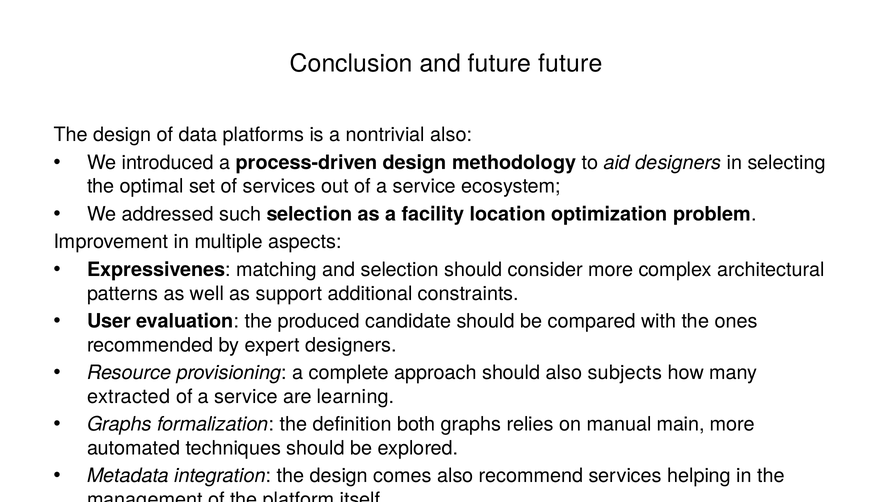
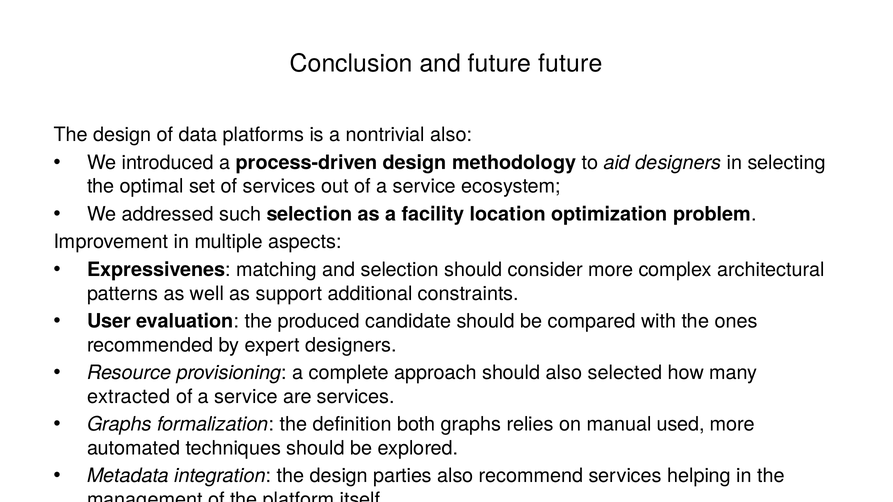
subjects: subjects -> selected
are learning: learning -> services
main: main -> used
comes: comes -> parties
